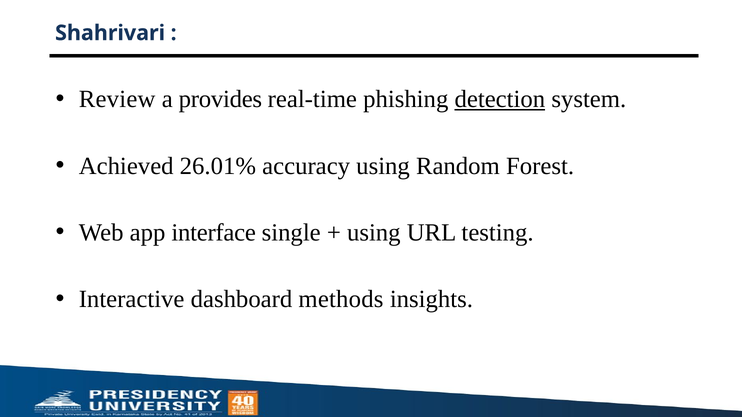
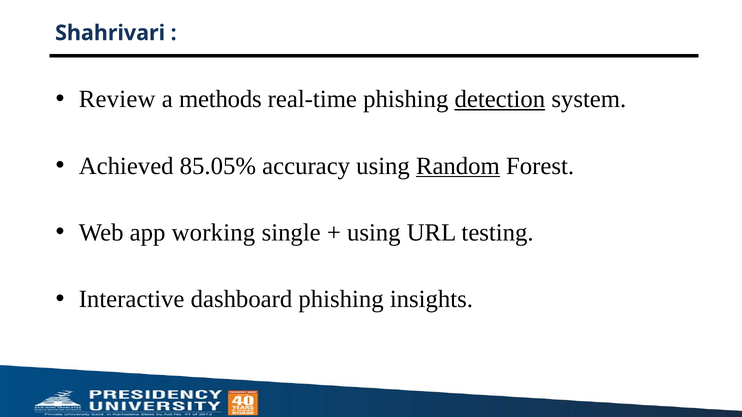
provides: provides -> methods
26.01%: 26.01% -> 85.05%
Random underline: none -> present
interface: interface -> working
dashboard methods: methods -> phishing
